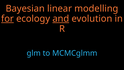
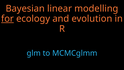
and underline: present -> none
